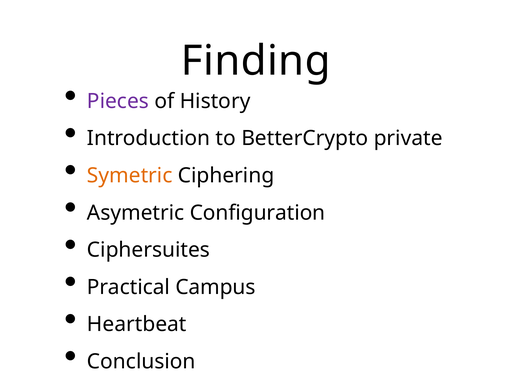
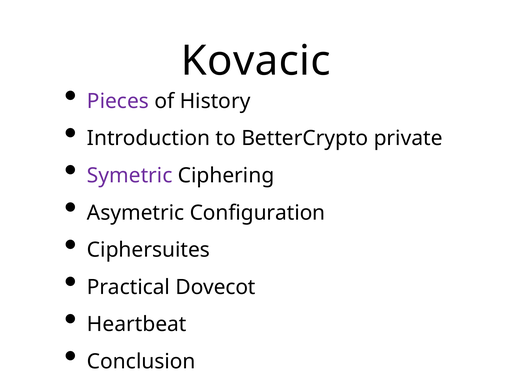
Finding: Finding -> Kovacic
Symetric colour: orange -> purple
Campus: Campus -> Dovecot
